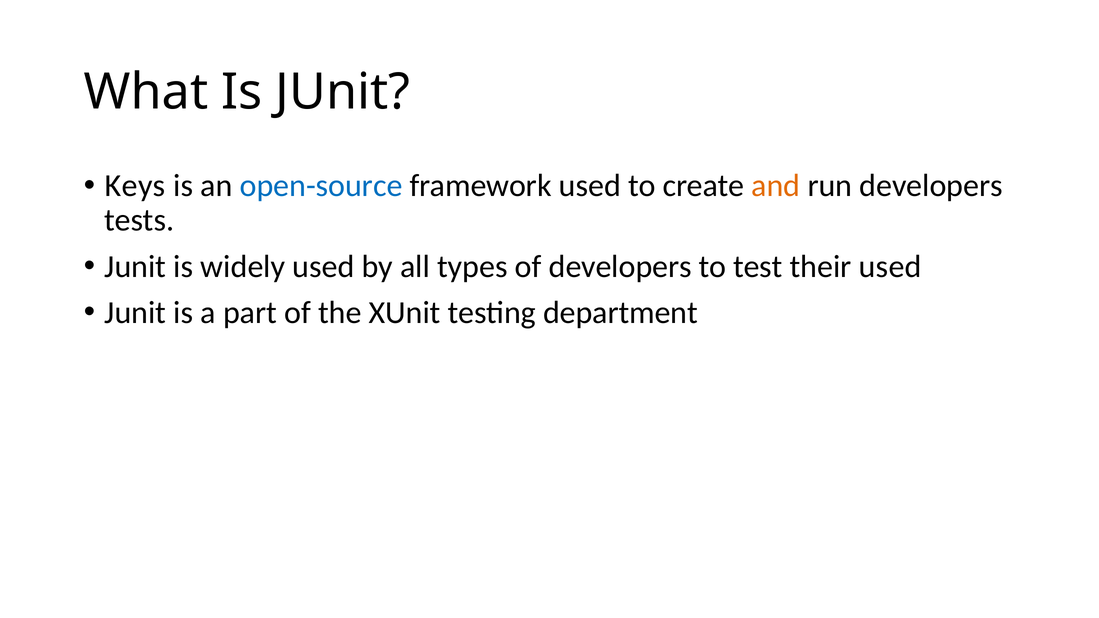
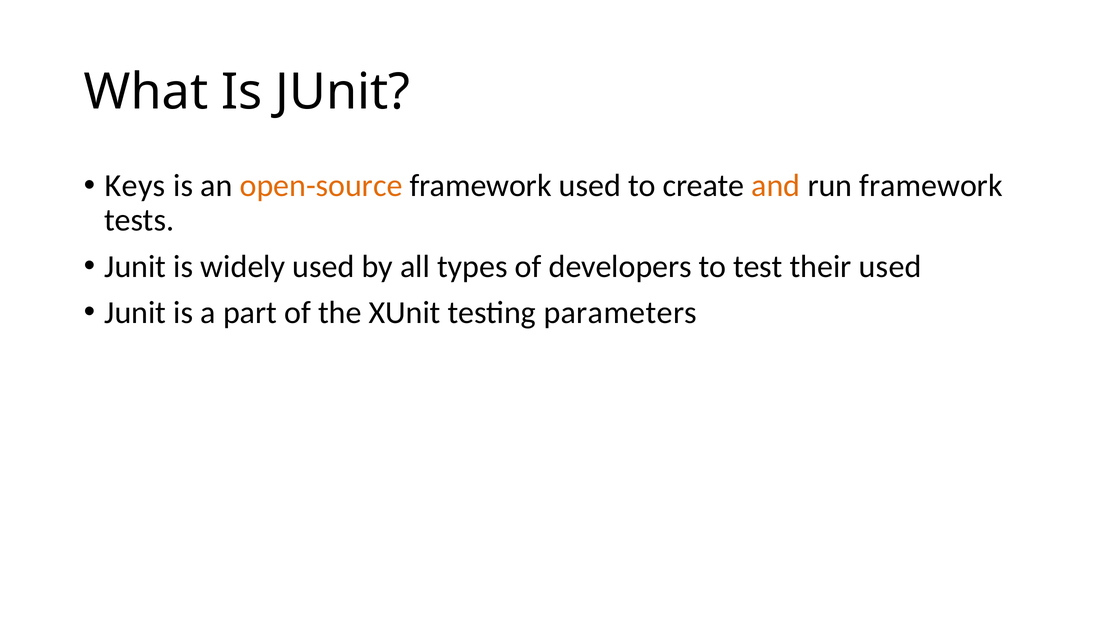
open-source colour: blue -> orange
run developers: developers -> framework
department: department -> parameters
